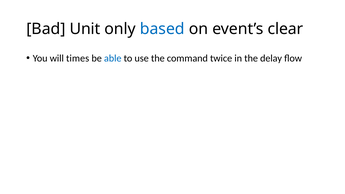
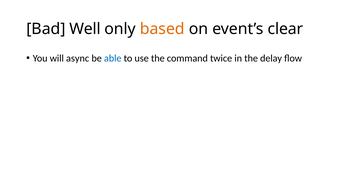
Unit: Unit -> Well
based colour: blue -> orange
times: times -> async
